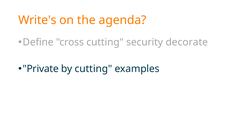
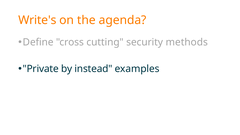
decorate: decorate -> methods
by cutting: cutting -> instead
